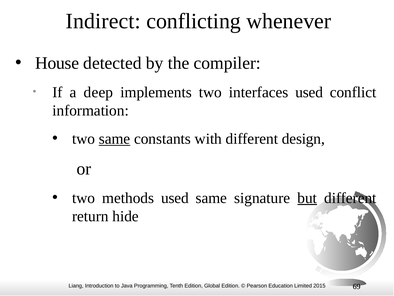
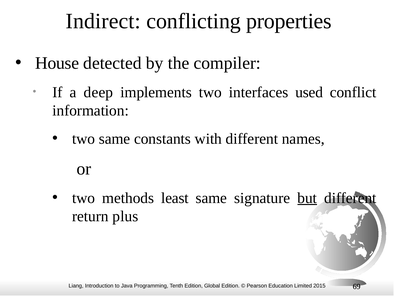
whenever: whenever -> properties
same at (115, 139) underline: present -> none
design: design -> names
methods used: used -> least
hide: hide -> plus
